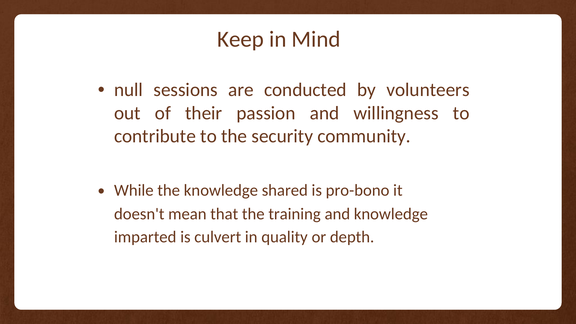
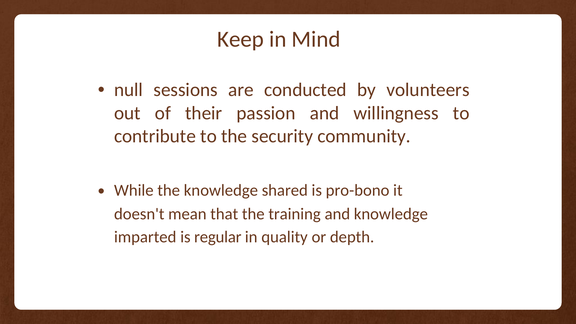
culvert: culvert -> regular
